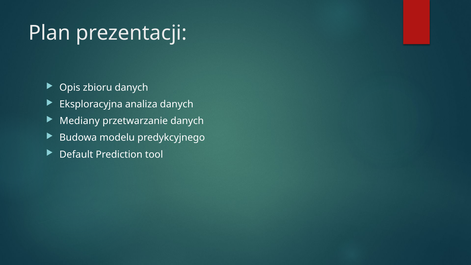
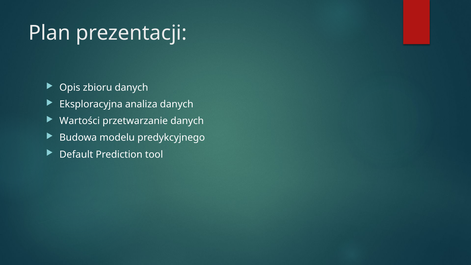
Mediany: Mediany -> Wartości
